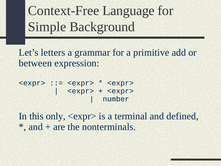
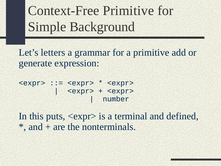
Context-Free Language: Language -> Primitive
between: between -> generate
only: only -> puts
